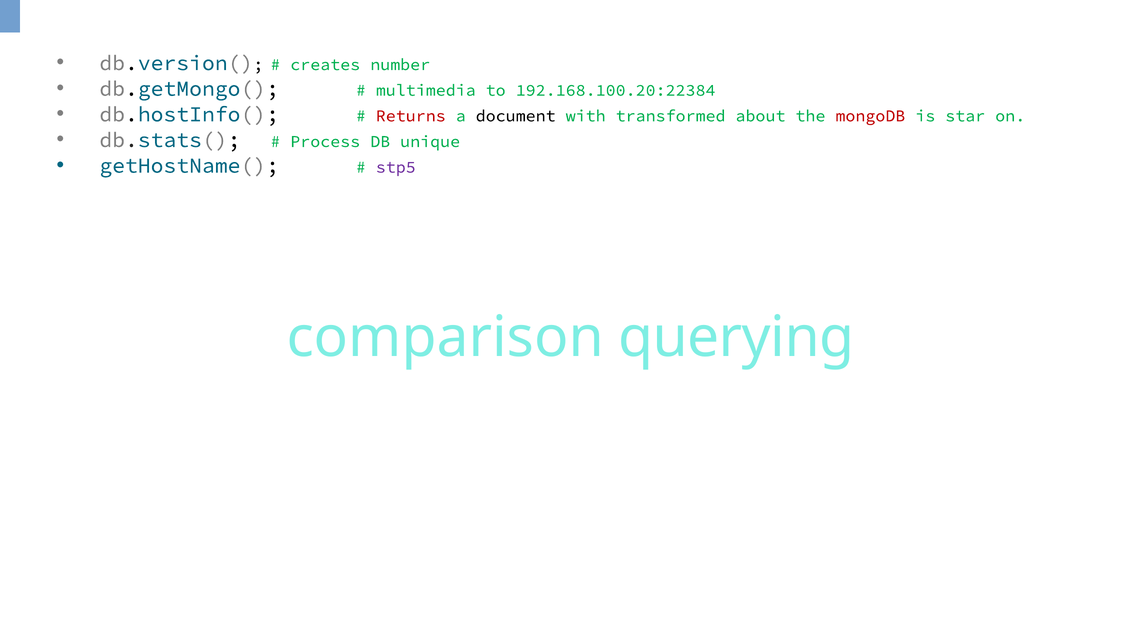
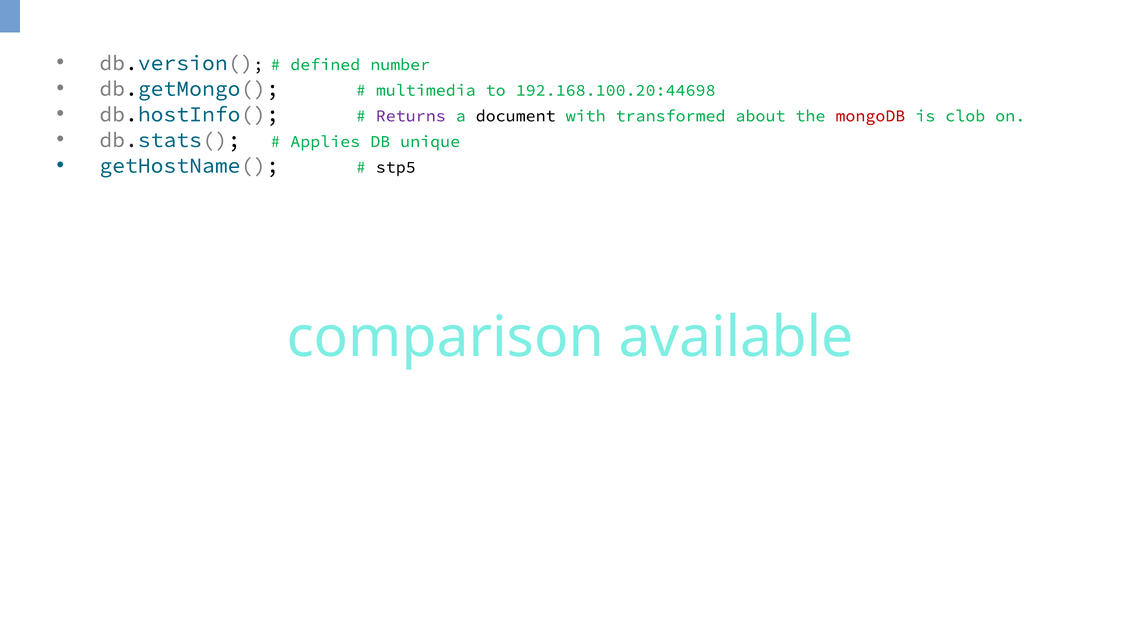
creates: creates -> defined
192.168.100.20:22384: 192.168.100.20:22384 -> 192.168.100.20:44698
Returns colour: red -> purple
star: star -> clob
Process: Process -> Applies
stp5 colour: purple -> black
querying: querying -> available
